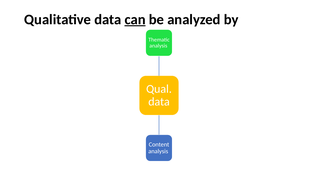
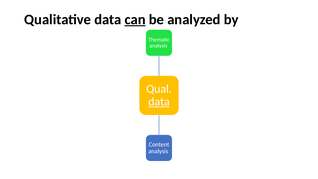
data at (159, 102) underline: none -> present
